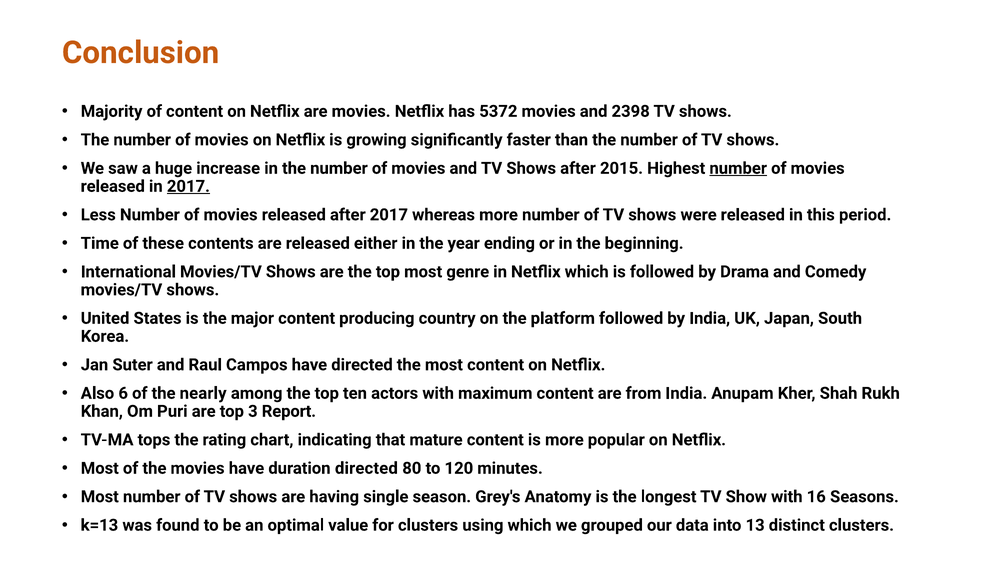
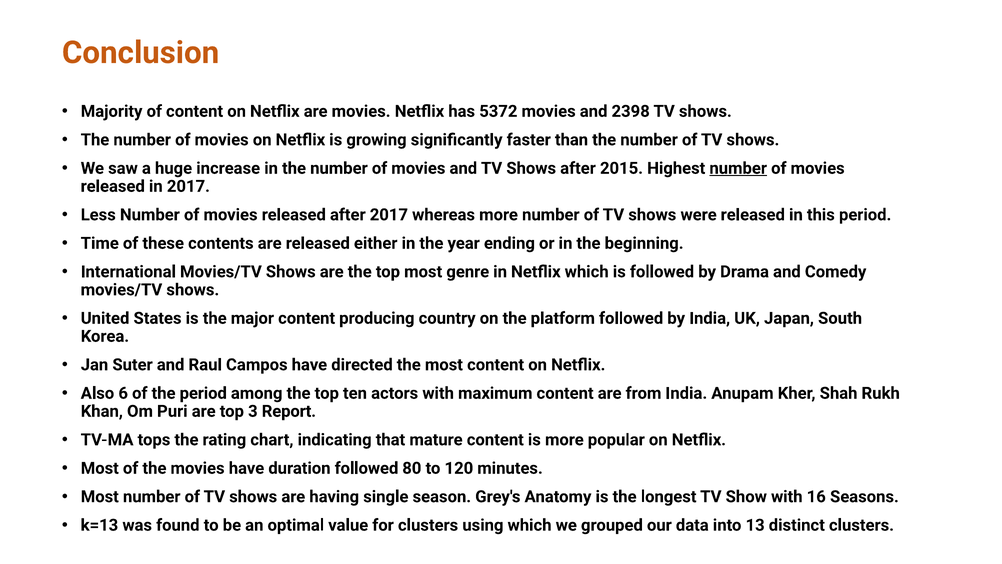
2017 at (188, 186) underline: present -> none
the nearly: nearly -> period
duration directed: directed -> followed
